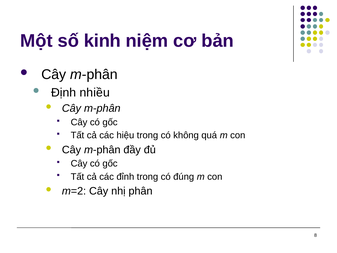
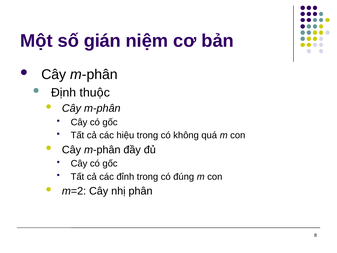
kinh: kinh -> gián
nhiều: nhiều -> thuộc
